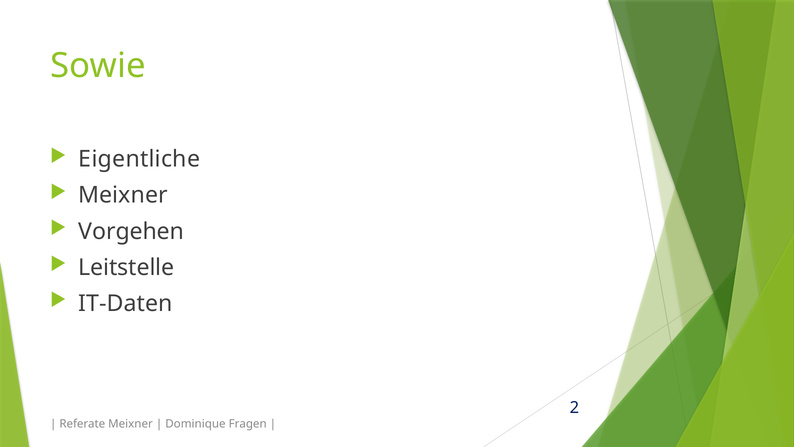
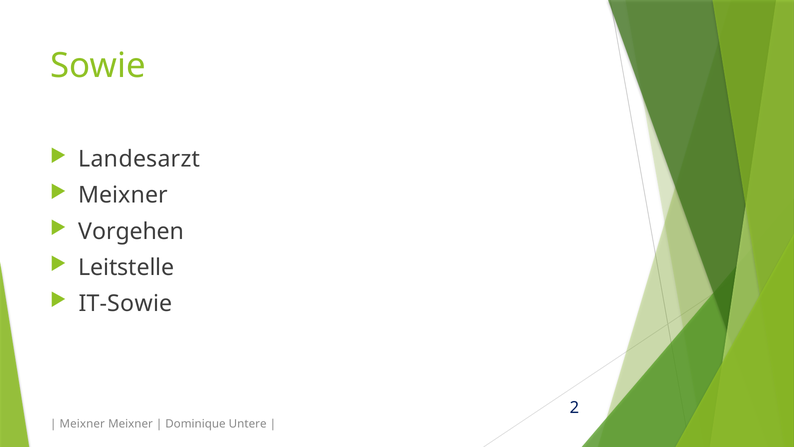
Eigentliche: Eigentliche -> Landesarzt
IT-Daten: IT-Daten -> IT-Sowie
Referate at (82, 423): Referate -> Meixner
Fragen: Fragen -> Untere
